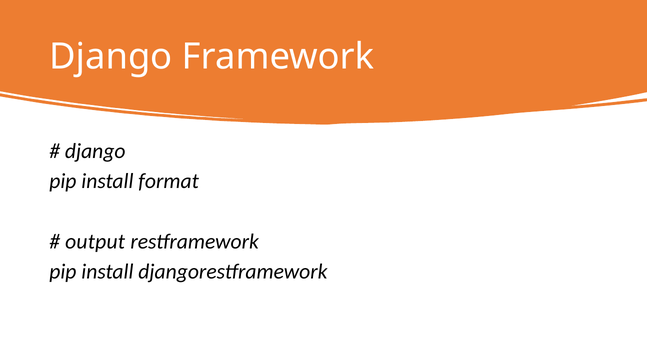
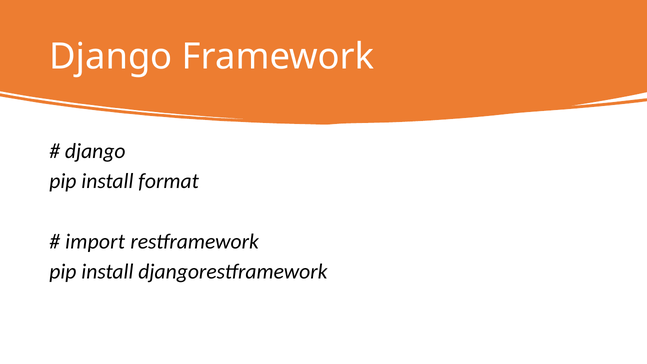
output: output -> import
